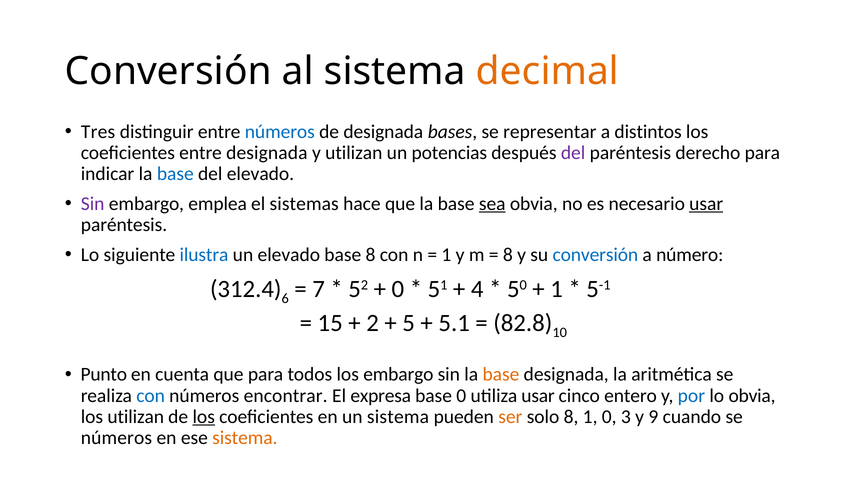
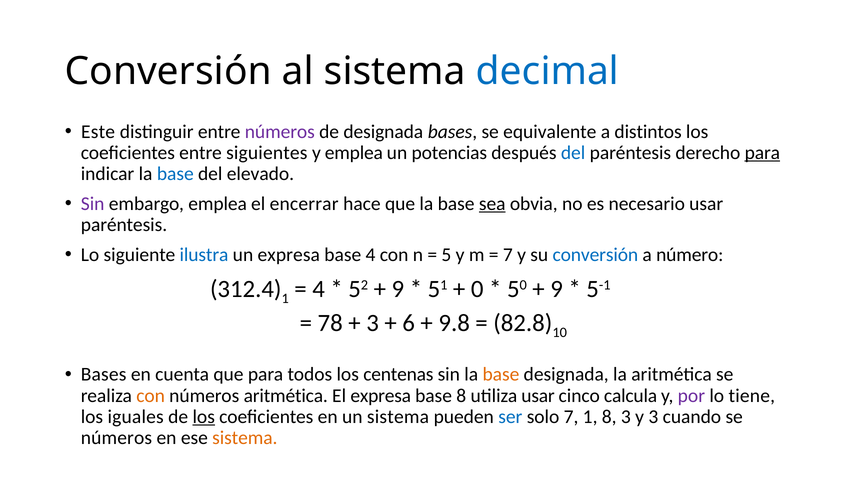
decimal colour: orange -> blue
Tres: Tres -> Este
números at (280, 132) colour: blue -> purple
representar: representar -> equivalente
entre designada: designada -> siguientes
y utilizan: utilizan -> emplea
del at (573, 153) colour: purple -> blue
para at (762, 153) underline: none -> present
sistemas: sistemas -> encerrar
usar at (706, 204) underline: present -> none
un elevado: elevado -> expresa
base 8: 8 -> 4
1 at (446, 255): 1 -> 5
8 at (508, 255): 8 -> 7
6 at (285, 298): 6 -> 1
7 at (319, 289): 7 -> 4
0 at (398, 289): 0 -> 9
4: 4 -> 0
1 at (557, 289): 1 -> 9
15: 15 -> 78
2 at (373, 323): 2 -> 3
5: 5 -> 6
5.1: 5.1 -> 9.8
Punto at (104, 374): Punto -> Bases
los embargo: embargo -> centenas
con at (151, 395) colour: blue -> orange
números encontrar: encontrar -> aritmética
base 0: 0 -> 8
entero: entero -> calcula
por colour: blue -> purple
lo obvia: obvia -> tiene
los utilizan: utilizan -> iguales
ser colour: orange -> blue
solo 8: 8 -> 7
1 0: 0 -> 8
y 9: 9 -> 3
